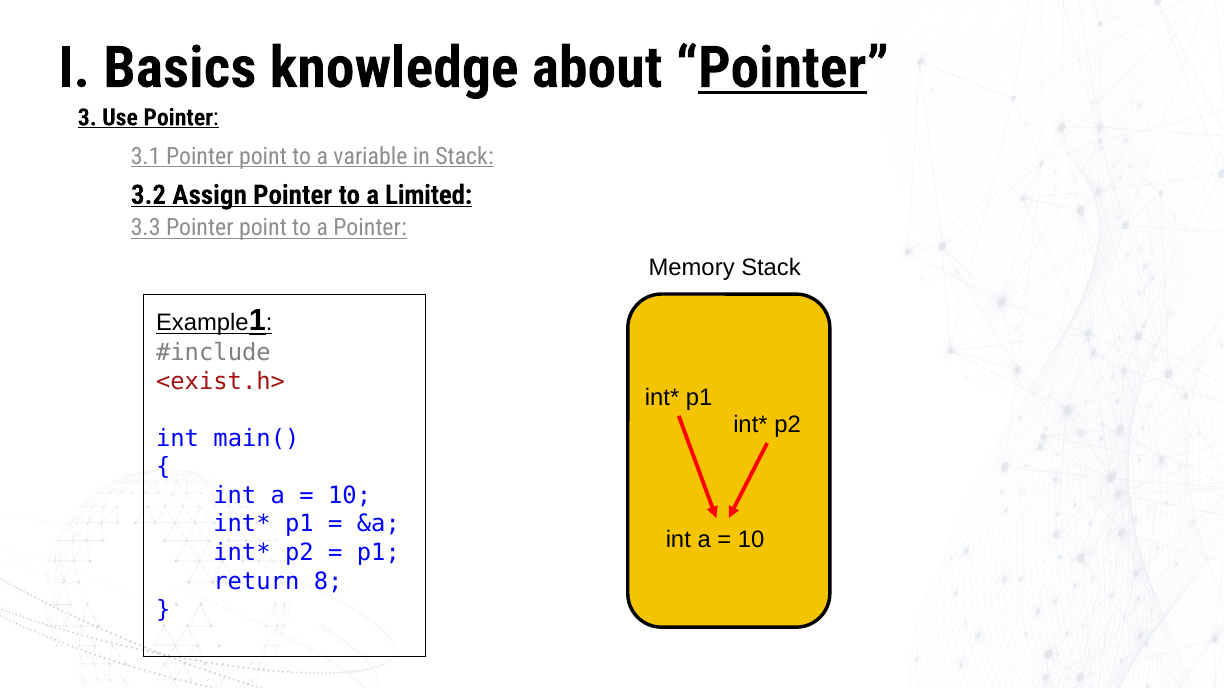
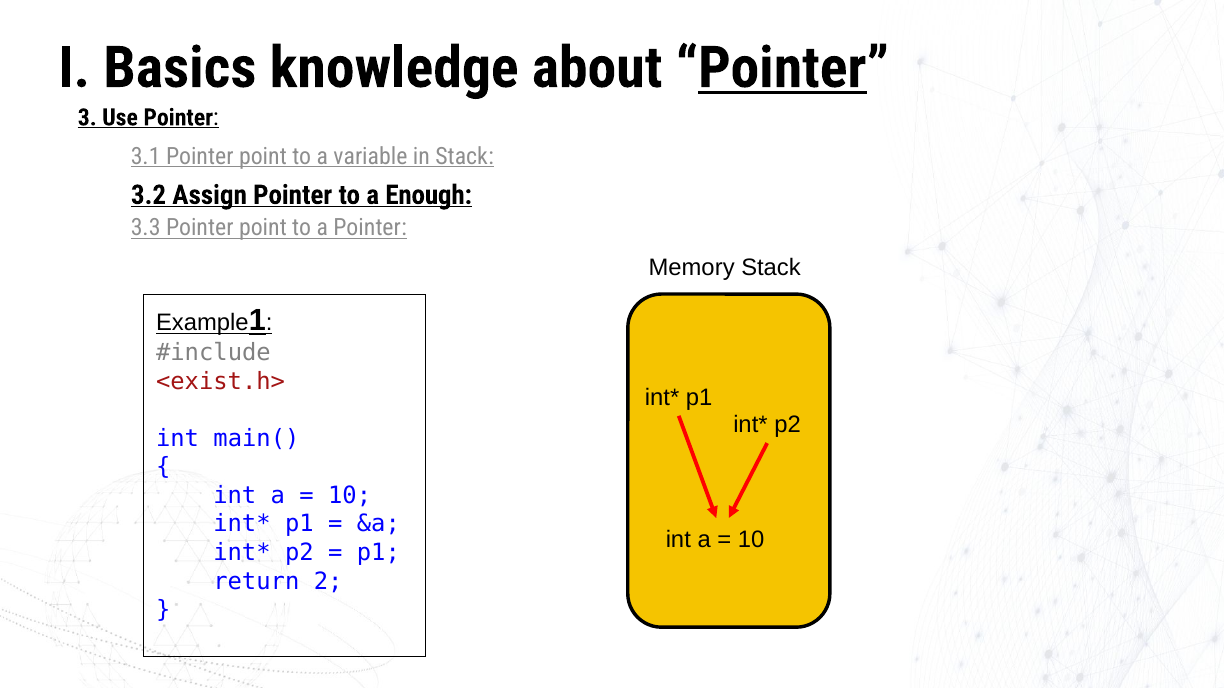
Limited: Limited -> Enough
8: 8 -> 2
